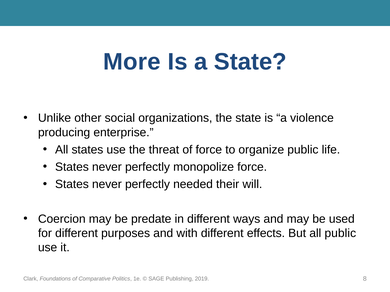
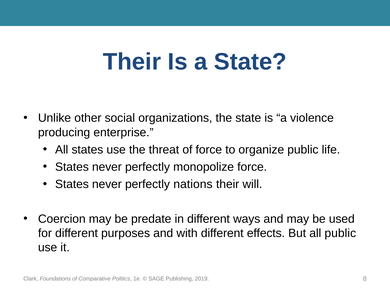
More at (132, 62): More -> Their
needed: needed -> nations
